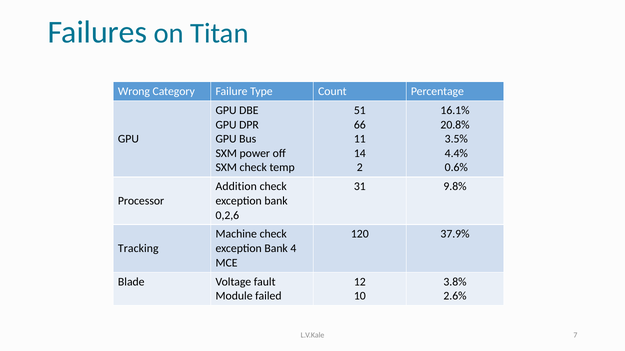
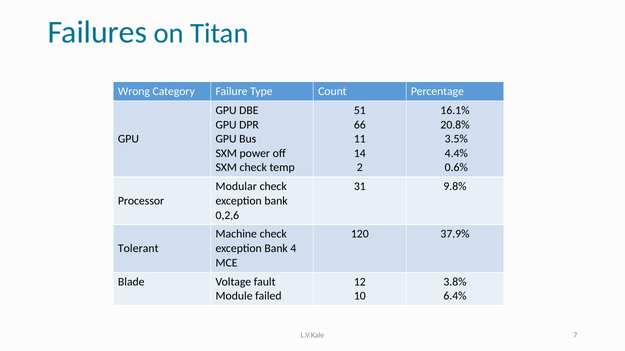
Addition: Addition -> Modular
Tracking: Tracking -> Tolerant
2.6%: 2.6% -> 6.4%
